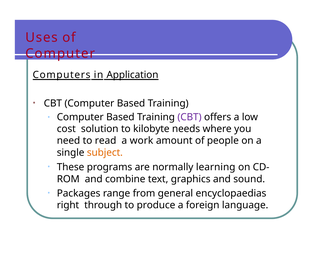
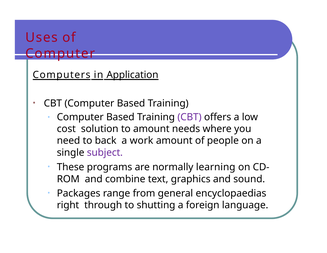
to kilobyte: kilobyte -> amount
read: read -> back
subject colour: orange -> purple
produce: produce -> shutting
